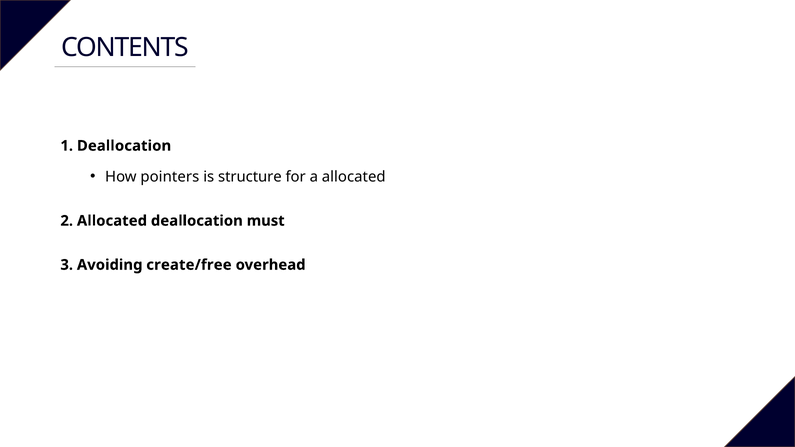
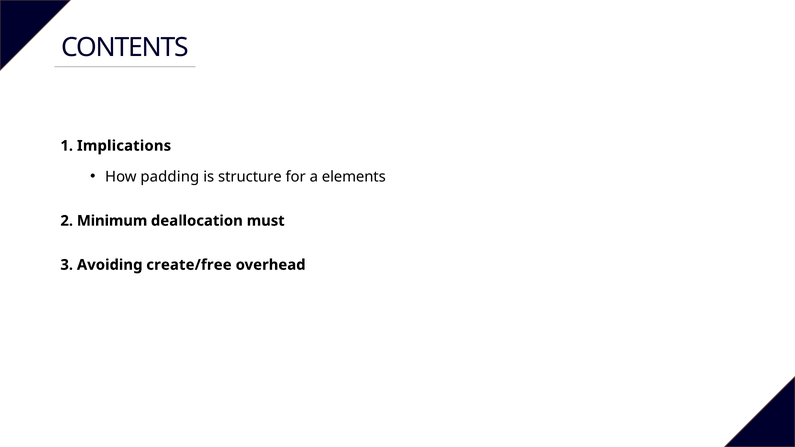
1 Deallocation: Deallocation -> Implications
pointers: pointers -> padding
a allocated: allocated -> elements
2 Allocated: Allocated -> Minimum
